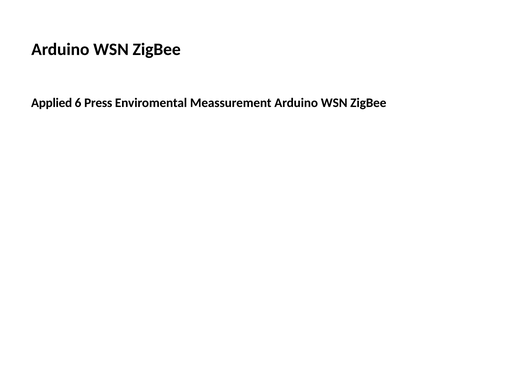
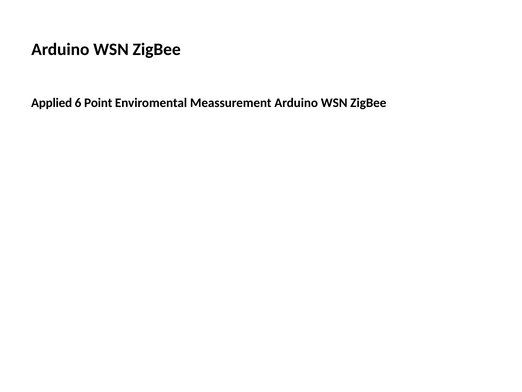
Press: Press -> Point
